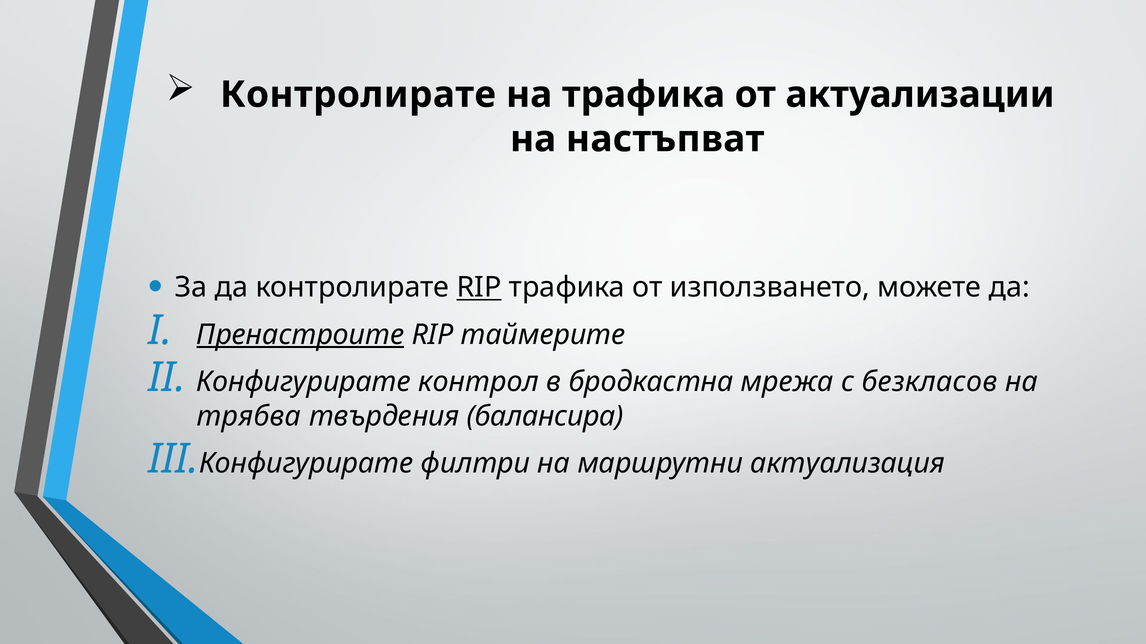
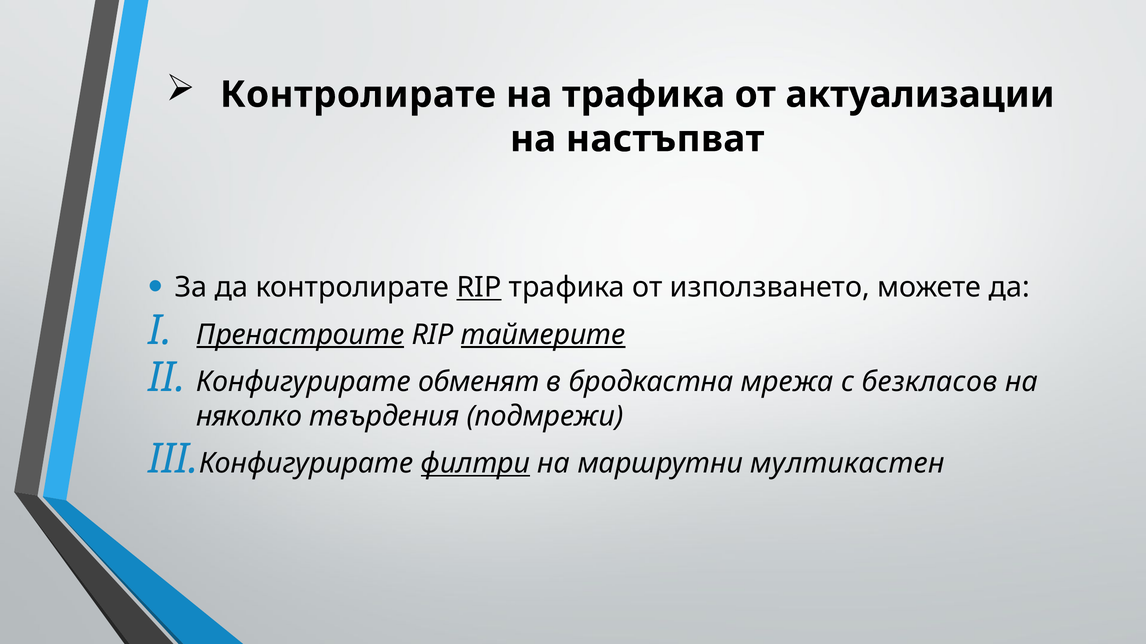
таймерите underline: none -> present
контрол: контрол -> обменят
трябва: трябва -> няколко
балансира: балансира -> подмрежи
филтри underline: none -> present
актуализация: актуализация -> мултикастен
